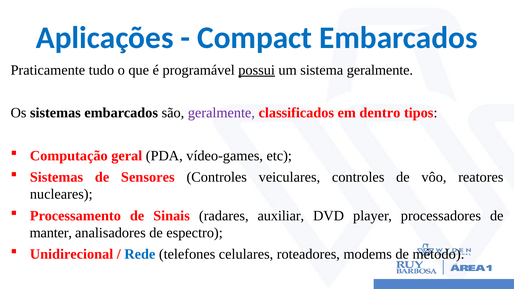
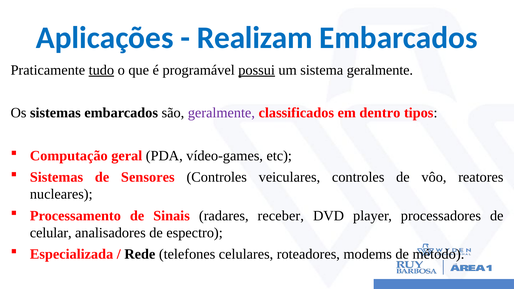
Compact: Compact -> Realizam
tudo underline: none -> present
auxiliar: auxiliar -> receber
manter: manter -> celular
Unidirecional: Unidirecional -> Especializada
Rede colour: blue -> black
